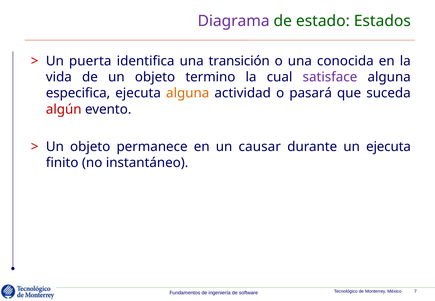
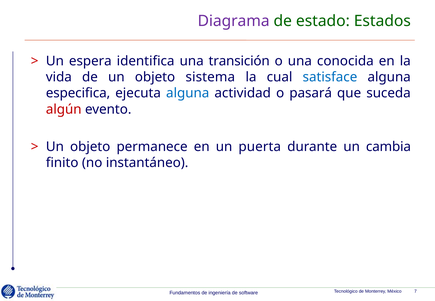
puerta: puerta -> espera
termino: termino -> sistema
satisface colour: purple -> blue
alguna at (188, 93) colour: orange -> blue
causar: causar -> puerta
un ejecuta: ejecuta -> cambia
